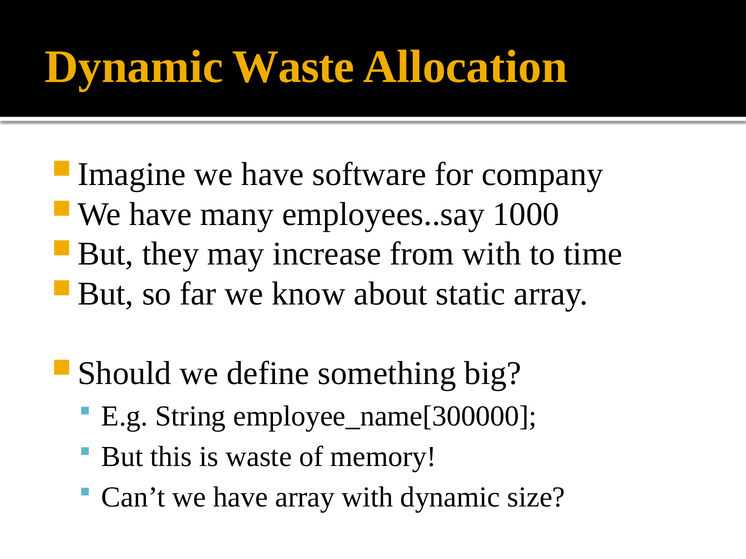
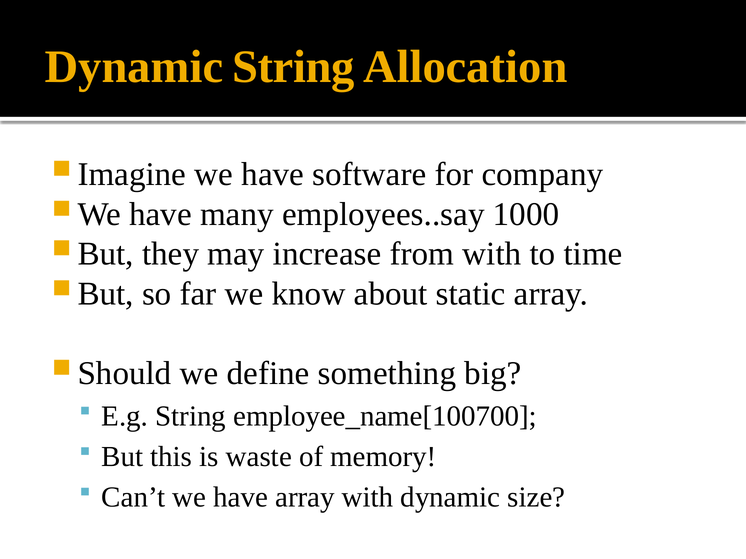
Dynamic Waste: Waste -> String
employee_name[300000: employee_name[300000 -> employee_name[100700
